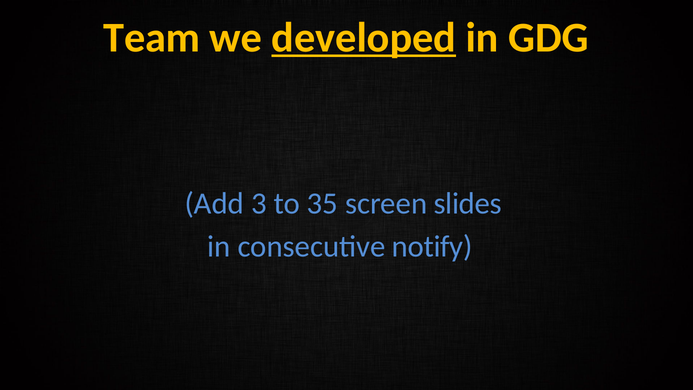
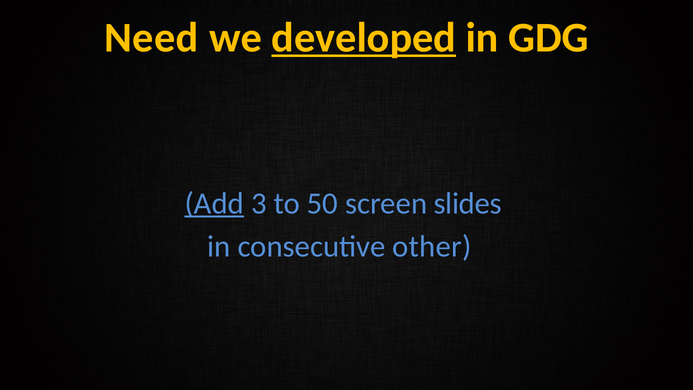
Team: Team -> Need
Add underline: none -> present
35: 35 -> 50
notify: notify -> other
